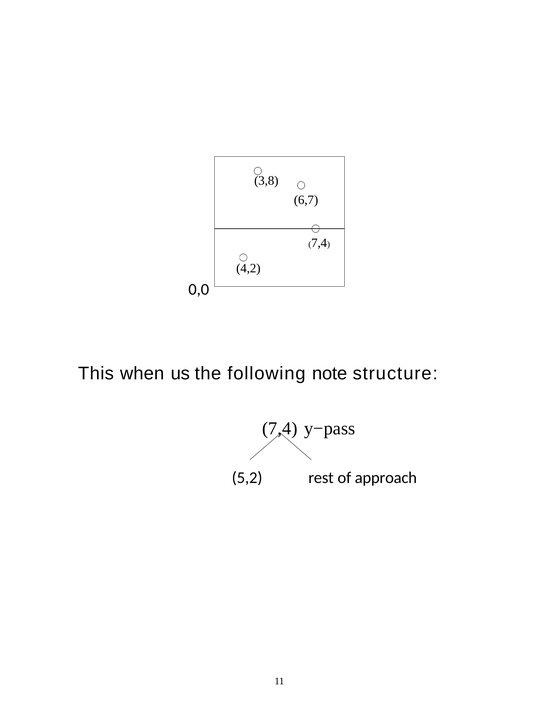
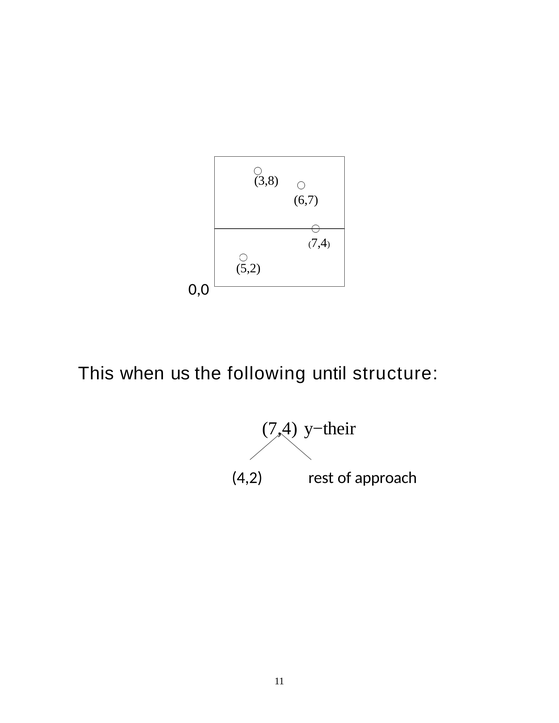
4,2: 4,2 -> 5,2
note: note -> until
y−pass: y−pass -> y−their
5,2: 5,2 -> 4,2
